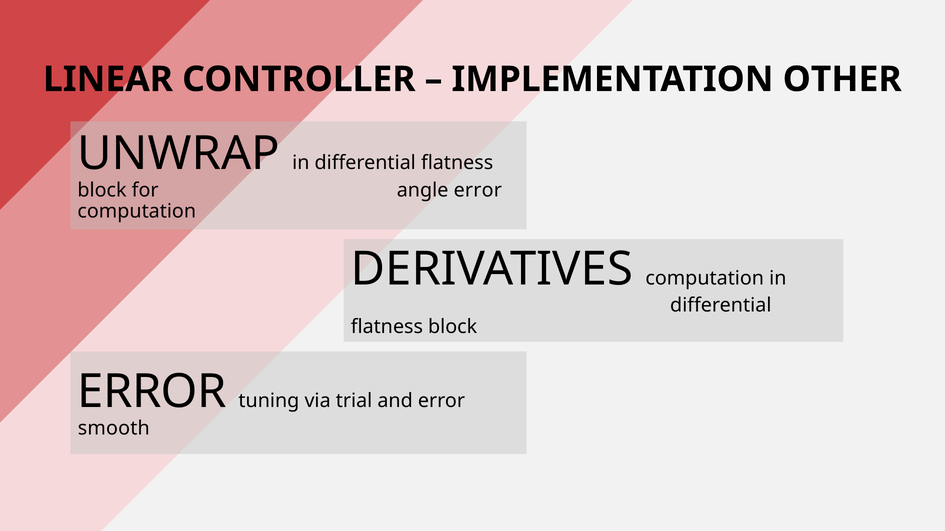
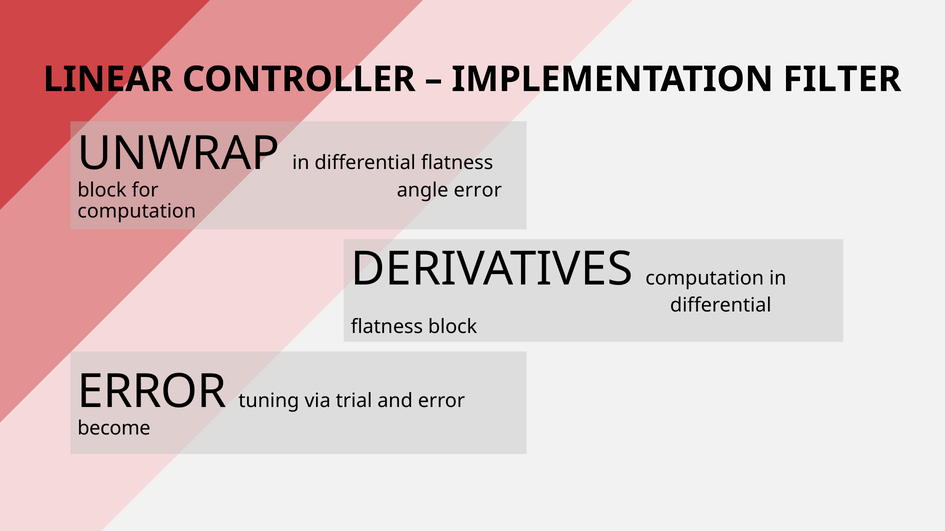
OTHER: OTHER -> FILTER
smooth: smooth -> become
